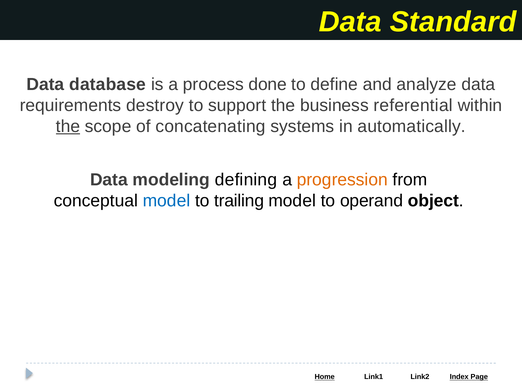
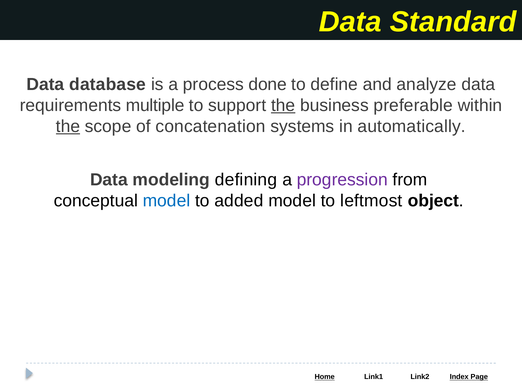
destroy: destroy -> multiple
the at (283, 105) underline: none -> present
referential: referential -> preferable
concatenating: concatenating -> concatenation
progression colour: orange -> purple
trailing: trailing -> added
operand: operand -> leftmost
